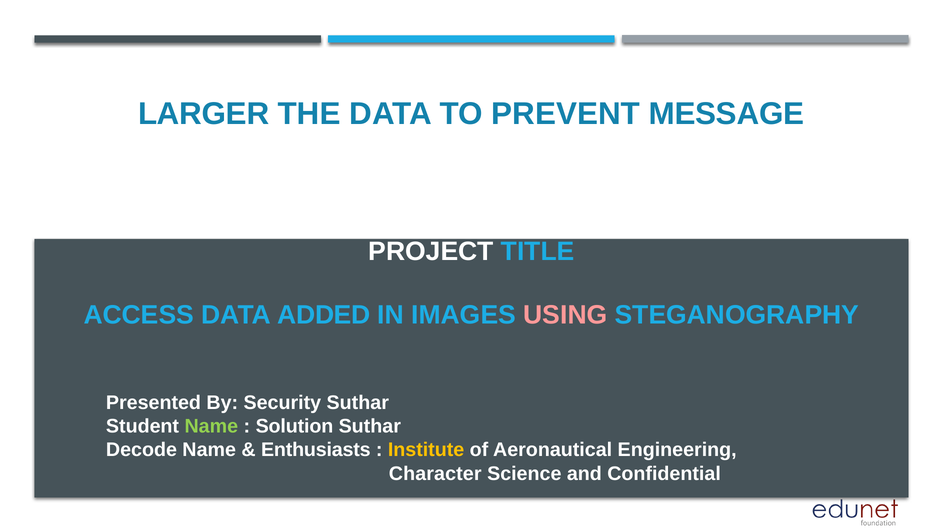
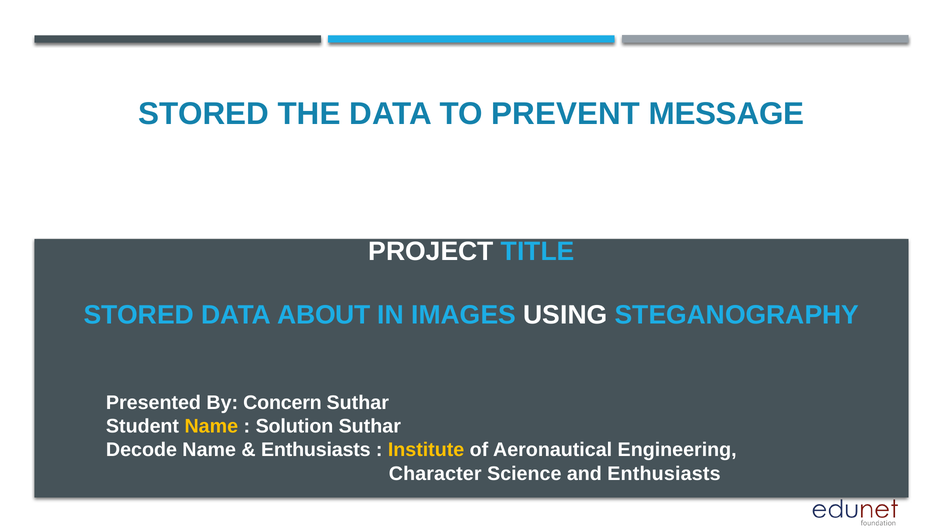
LARGER at (204, 114): LARGER -> STORED
ACCESS at (139, 315): ACCESS -> STORED
ADDED: ADDED -> ABOUT
USING colour: pink -> white
Security: Security -> Concern
Name at (211, 426) colour: light green -> yellow
and Confidential: Confidential -> Enthusiasts
